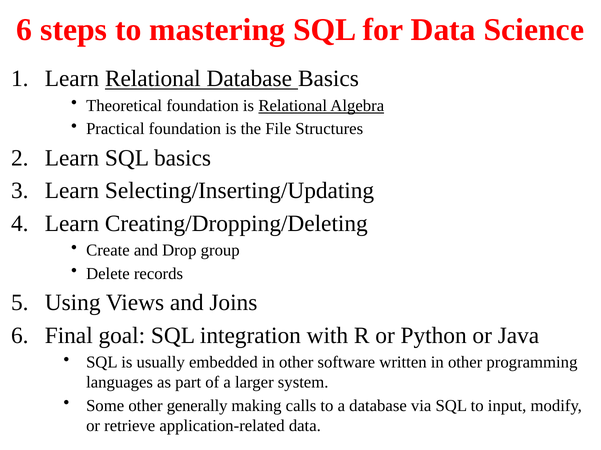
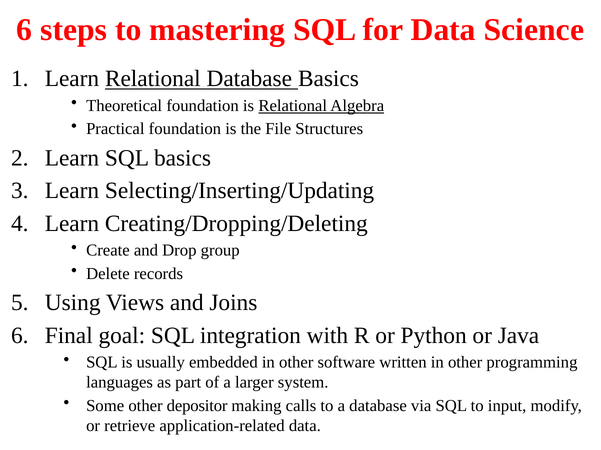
generally: generally -> depositor
